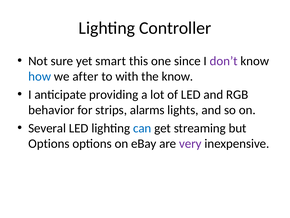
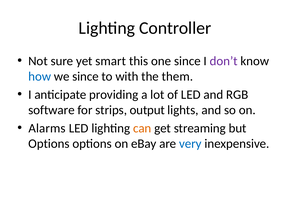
we after: after -> since
the know: know -> them
behavior: behavior -> software
alarms: alarms -> output
Several: Several -> Alarms
can colour: blue -> orange
very colour: purple -> blue
